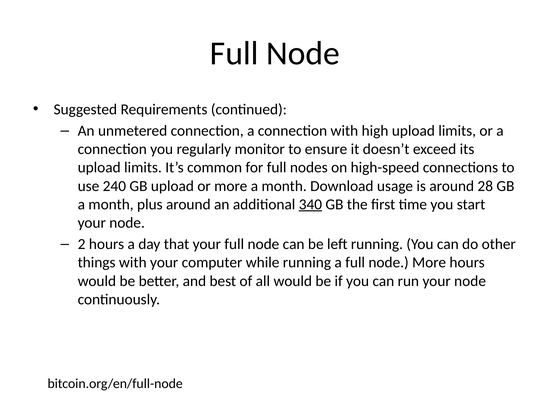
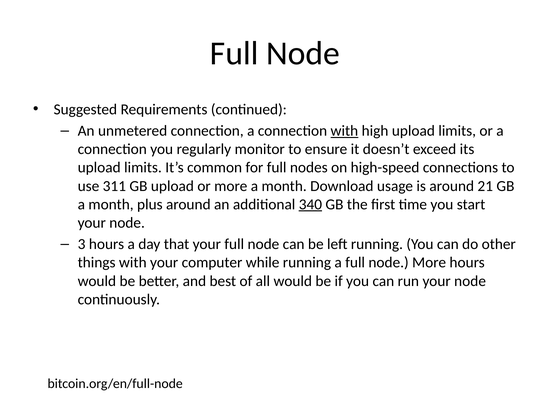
with at (344, 131) underline: none -> present
240: 240 -> 311
28: 28 -> 21
2: 2 -> 3
